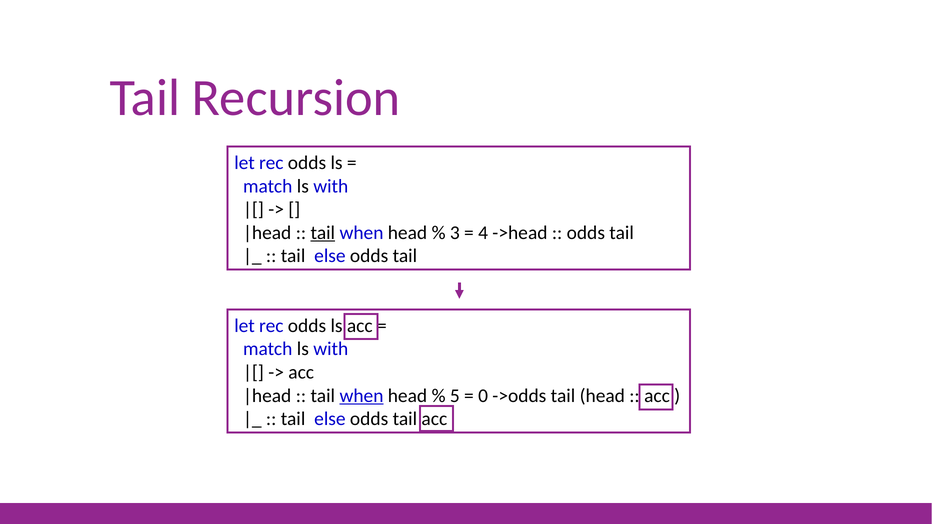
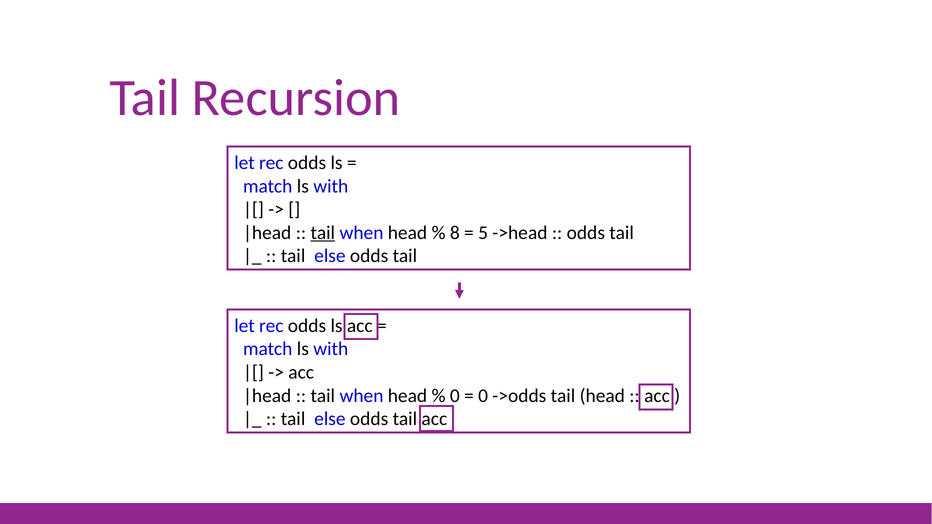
3: 3 -> 8
4: 4 -> 5
when at (361, 396) underline: present -> none
5 at (455, 396): 5 -> 0
